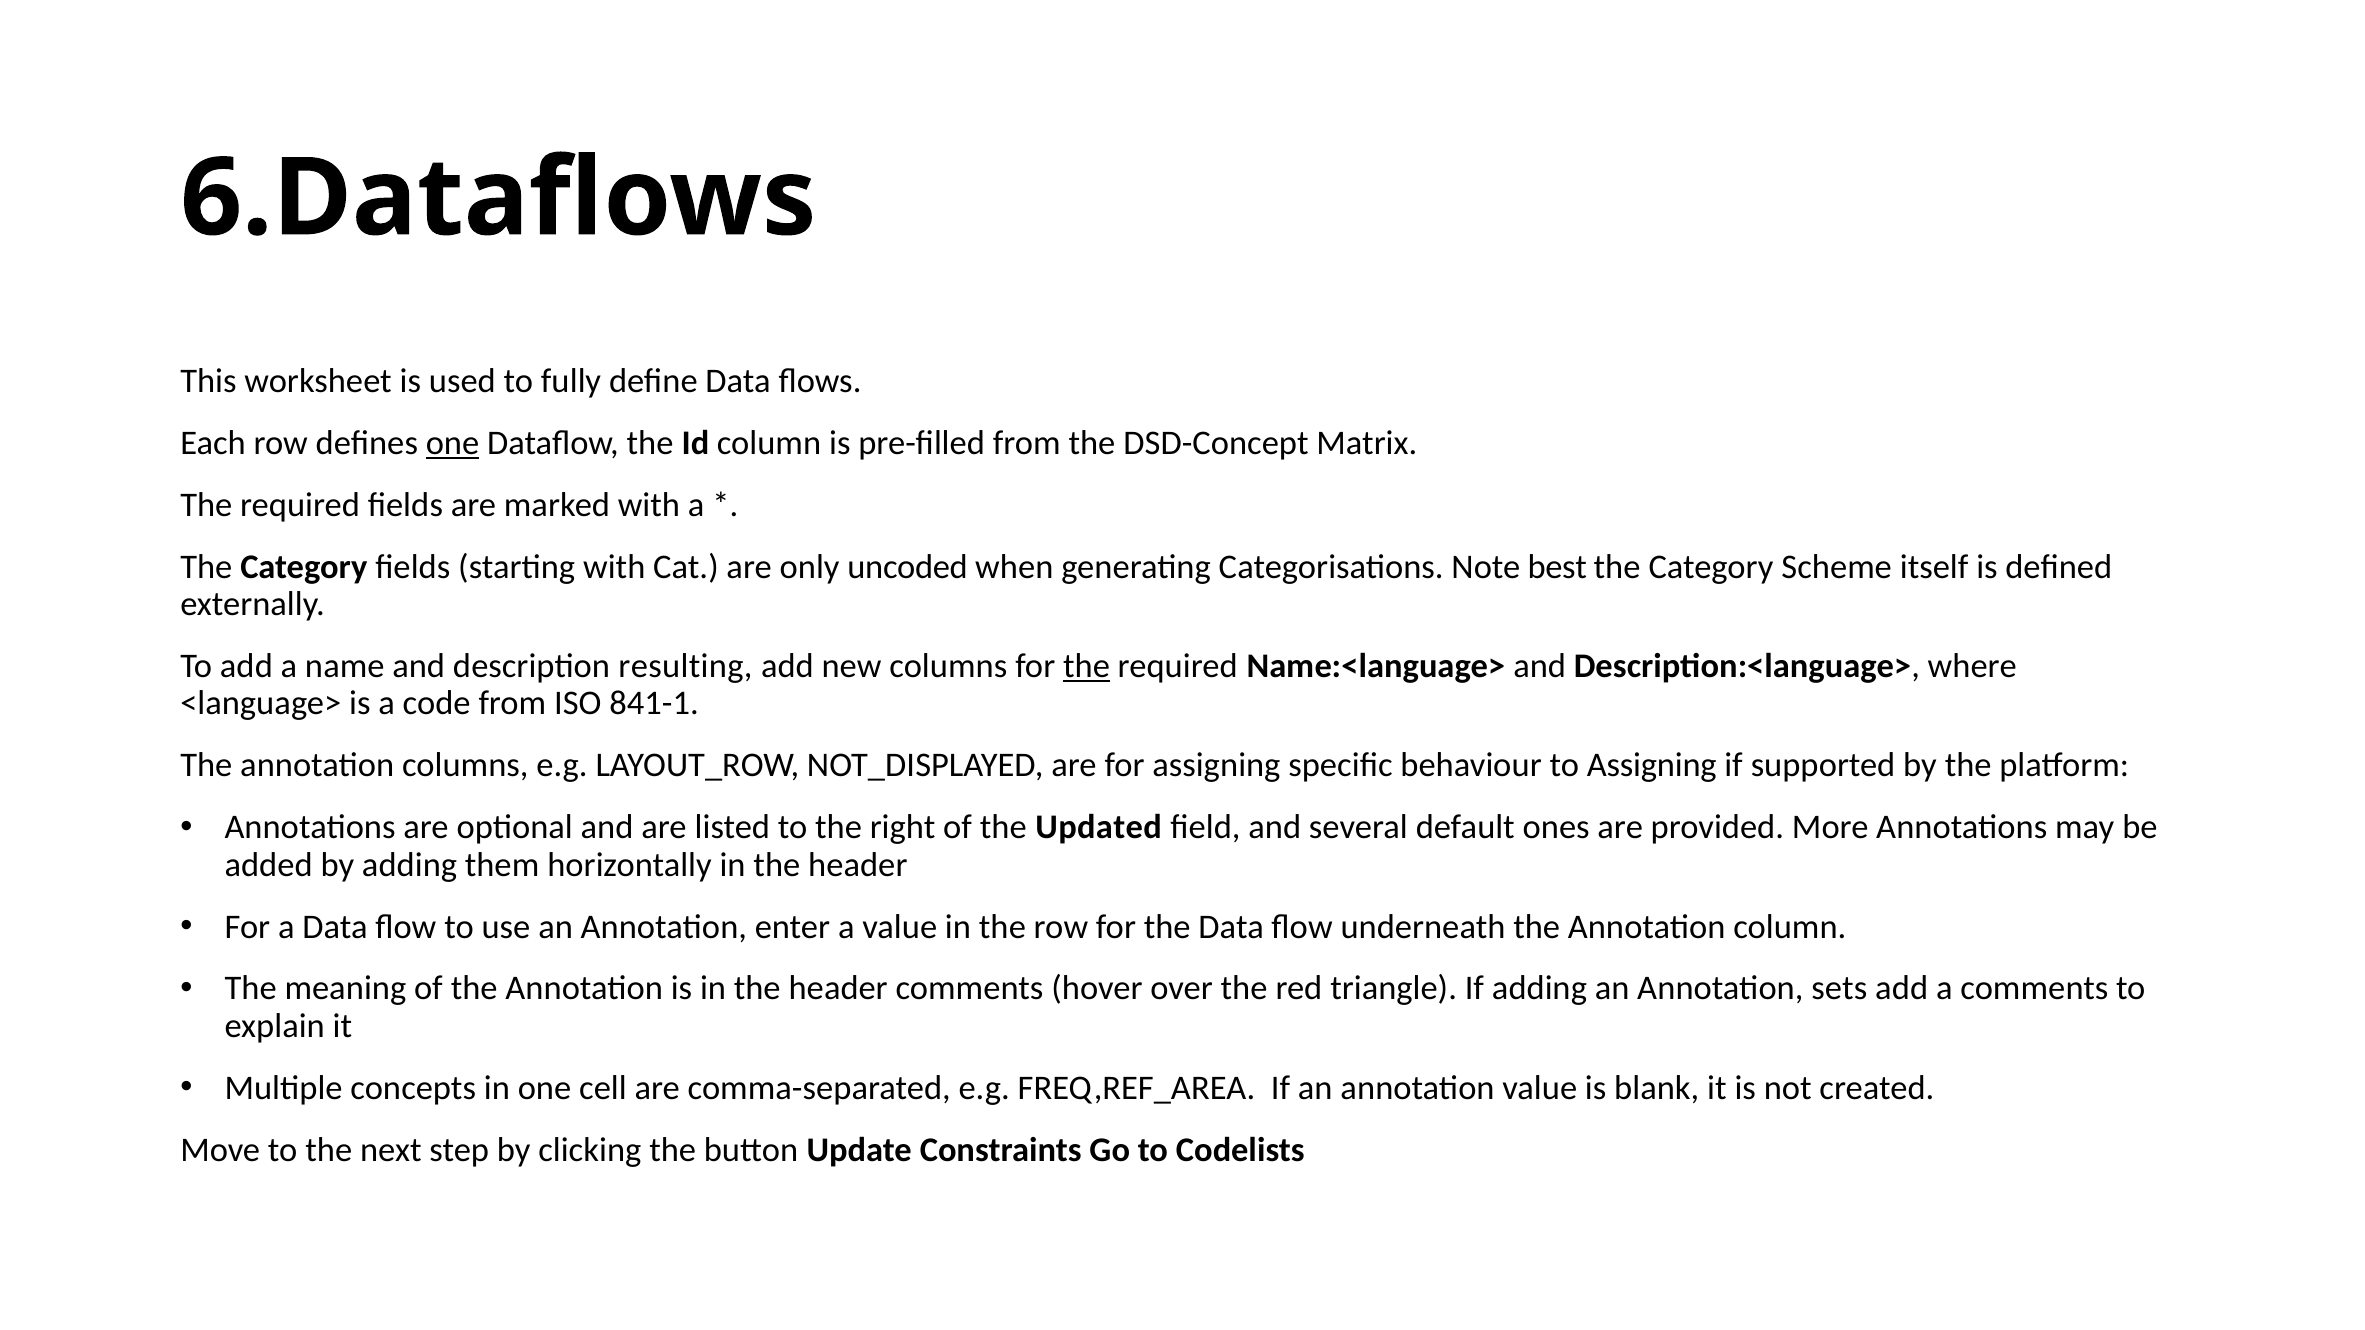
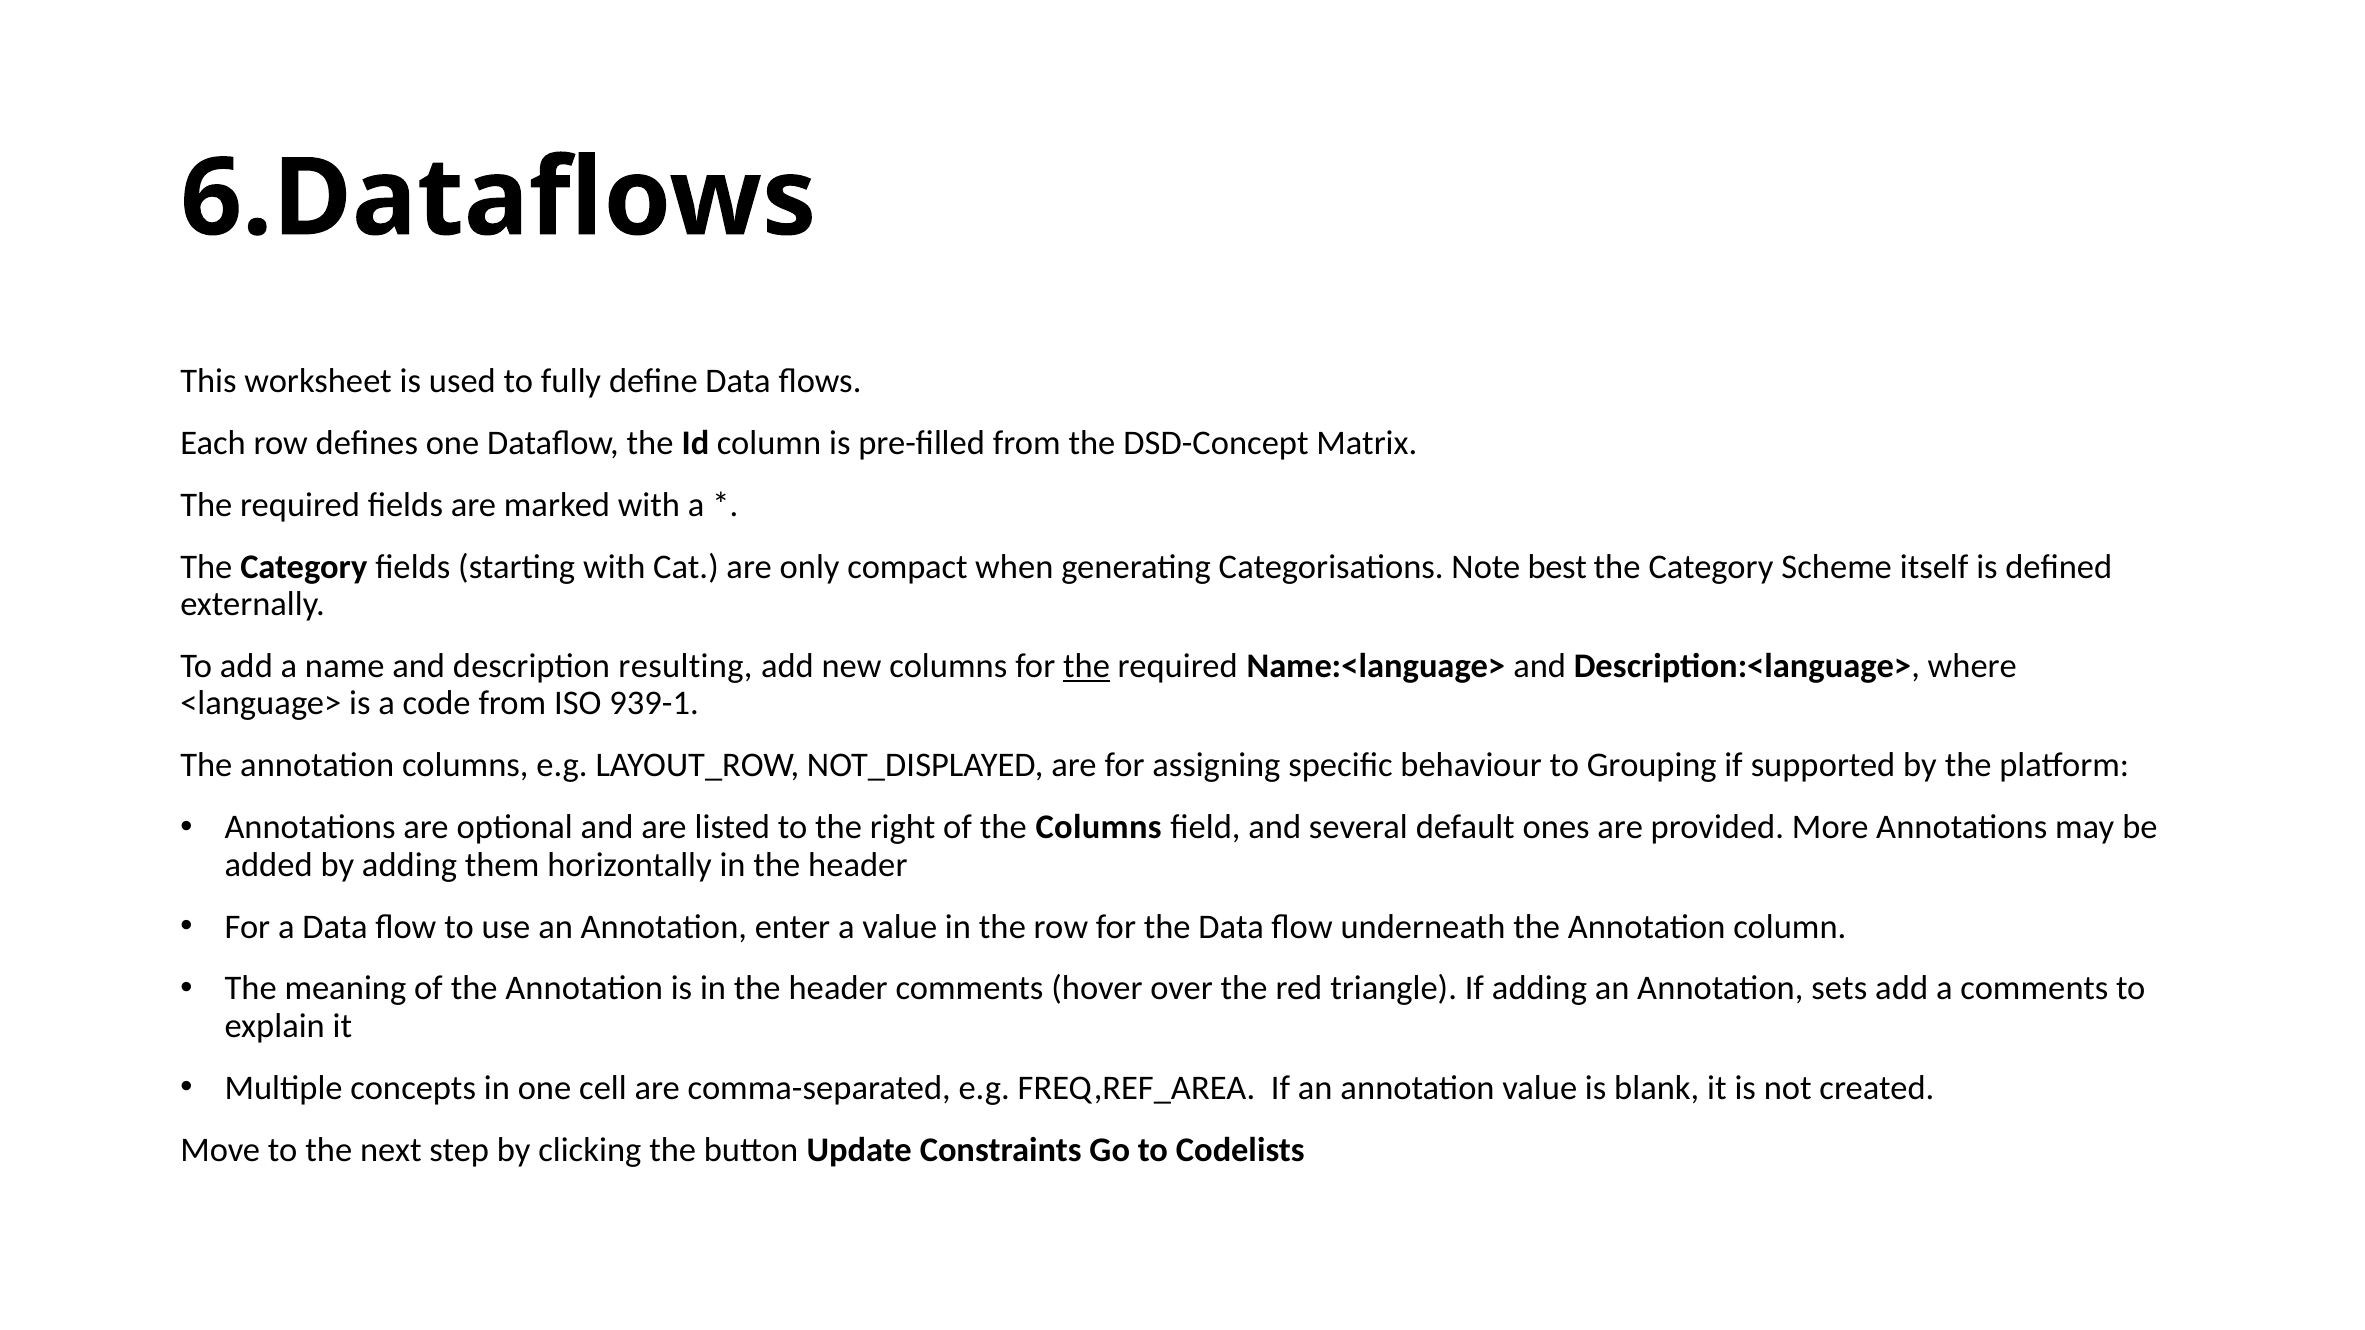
one at (453, 443) underline: present -> none
uncoded: uncoded -> compact
841-1: 841-1 -> 939-1
to Assigning: Assigning -> Grouping
the Updated: Updated -> Columns
